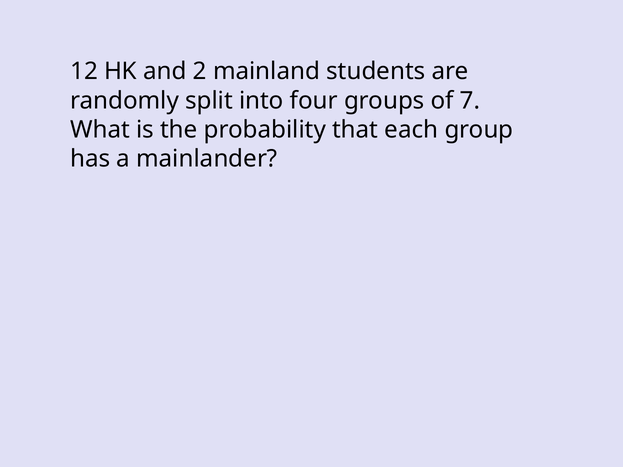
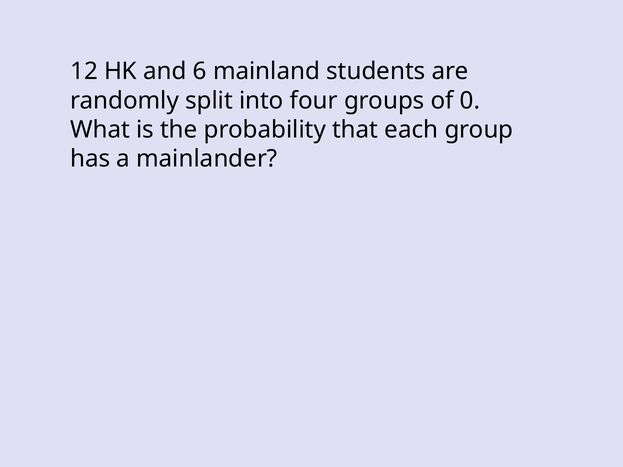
2: 2 -> 6
7: 7 -> 0
